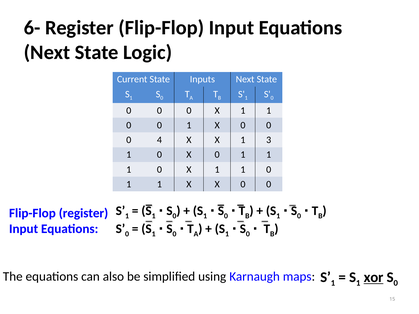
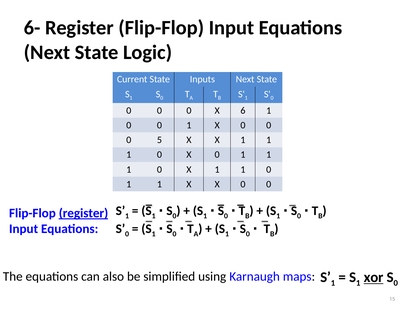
0 0 X 1: 1 -> 6
4: 4 -> 5
X X 1 3: 3 -> 1
register at (83, 213) underline: none -> present
